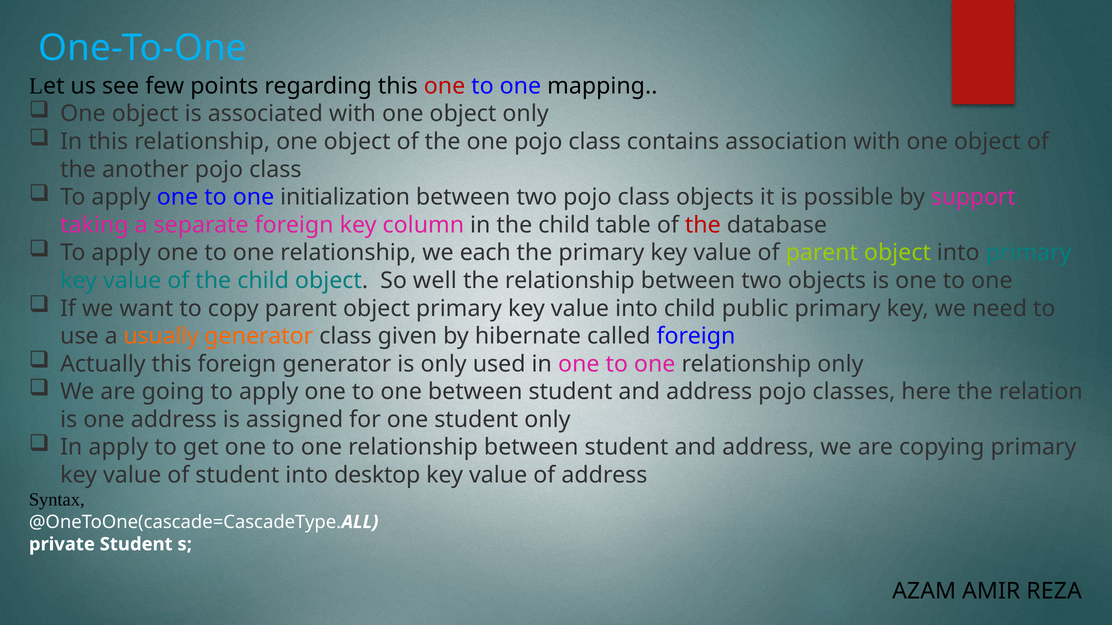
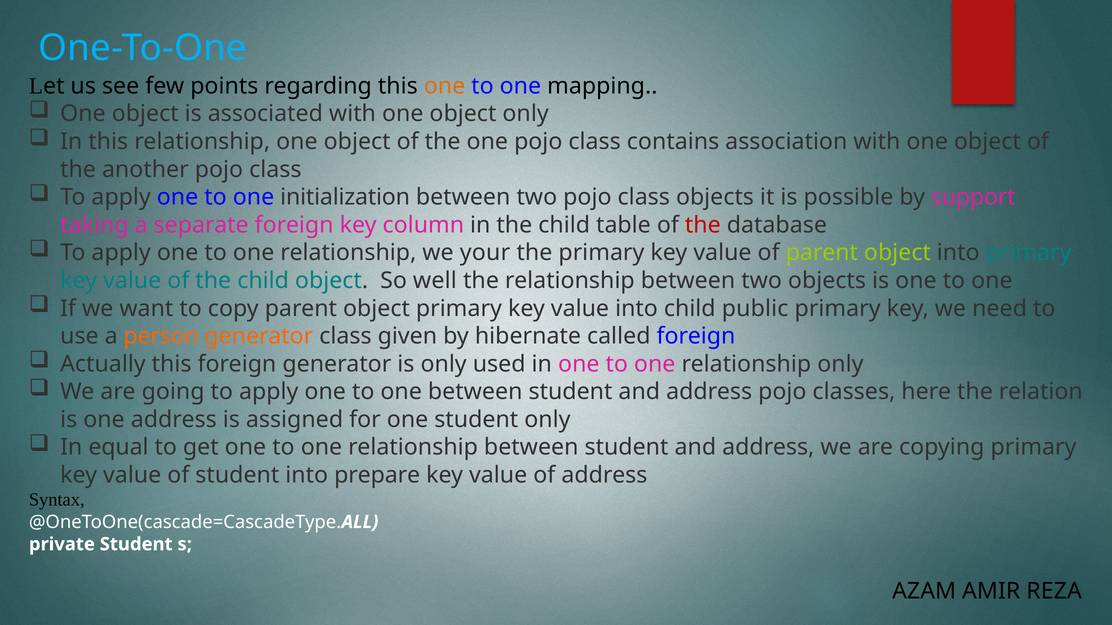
one at (445, 86) colour: red -> orange
each: each -> your
usually: usually -> person
In apply: apply -> equal
desktop: desktop -> prepare
